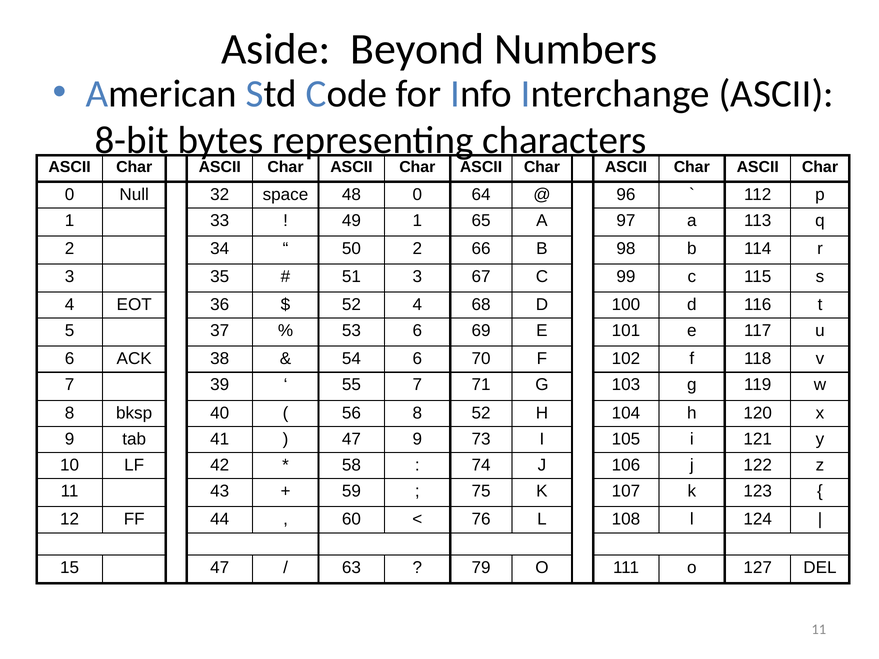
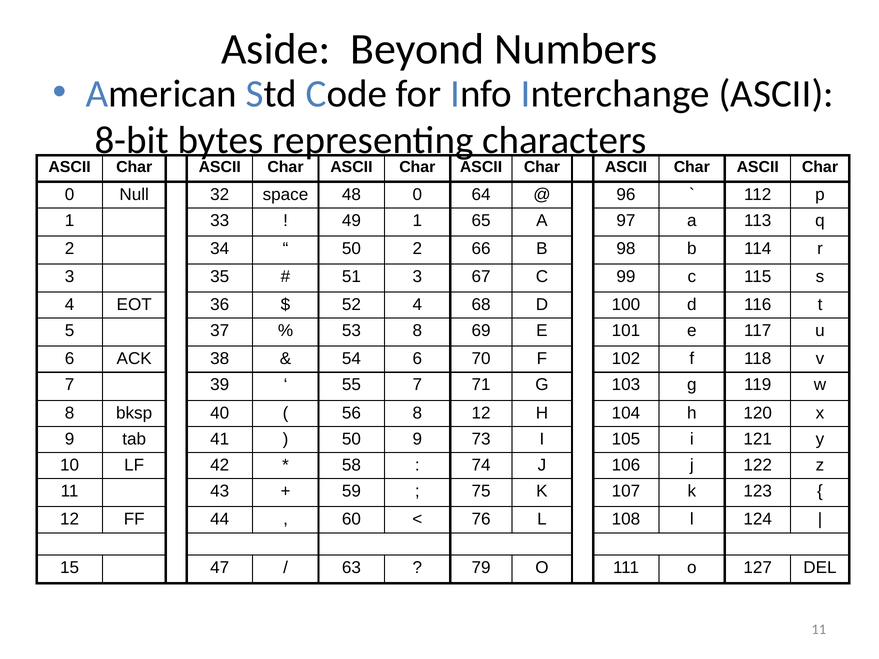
53 6: 6 -> 8
8 52: 52 -> 12
47 at (351, 439): 47 -> 50
